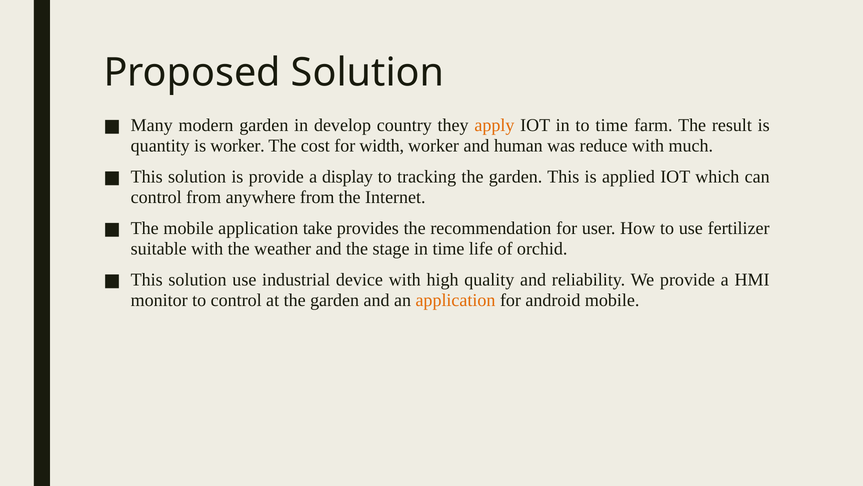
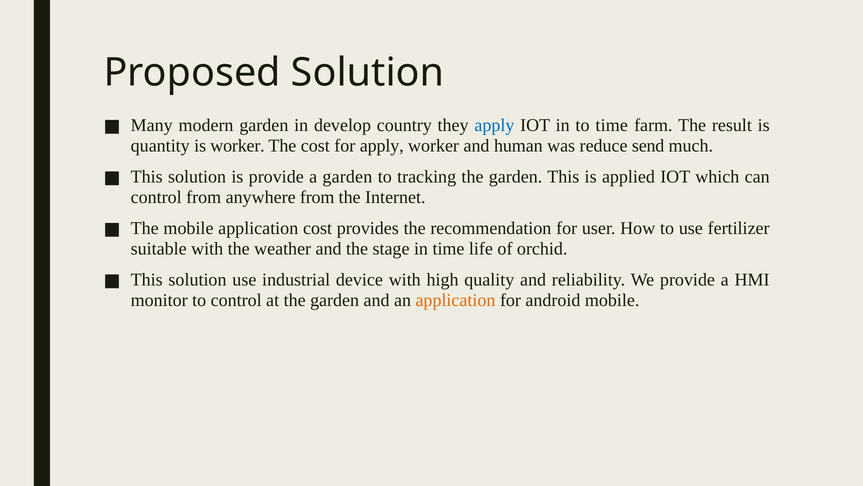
apply at (494, 125) colour: orange -> blue
for width: width -> apply
reduce with: with -> send
a display: display -> garden
application take: take -> cost
